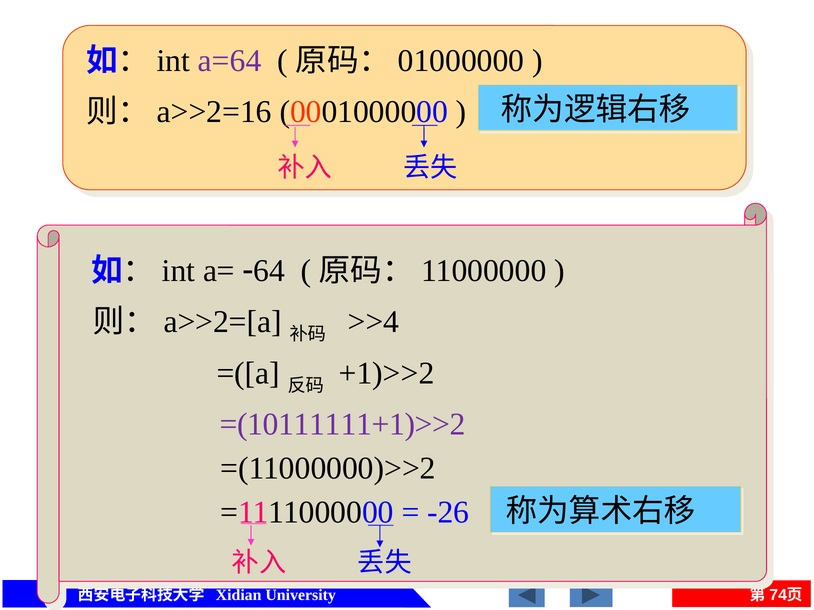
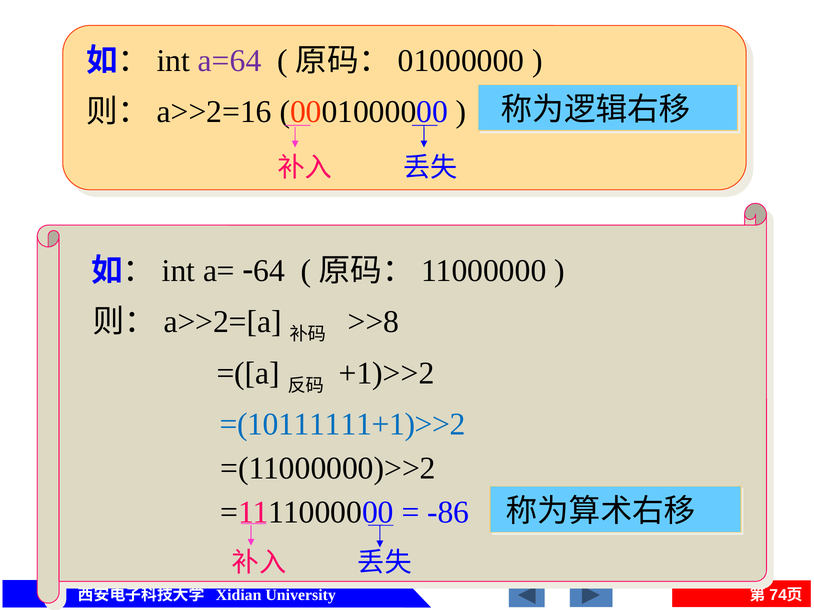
>>4: >>4 -> >>8
=(10111111+1)>>2 colour: purple -> blue
-26: -26 -> -86
